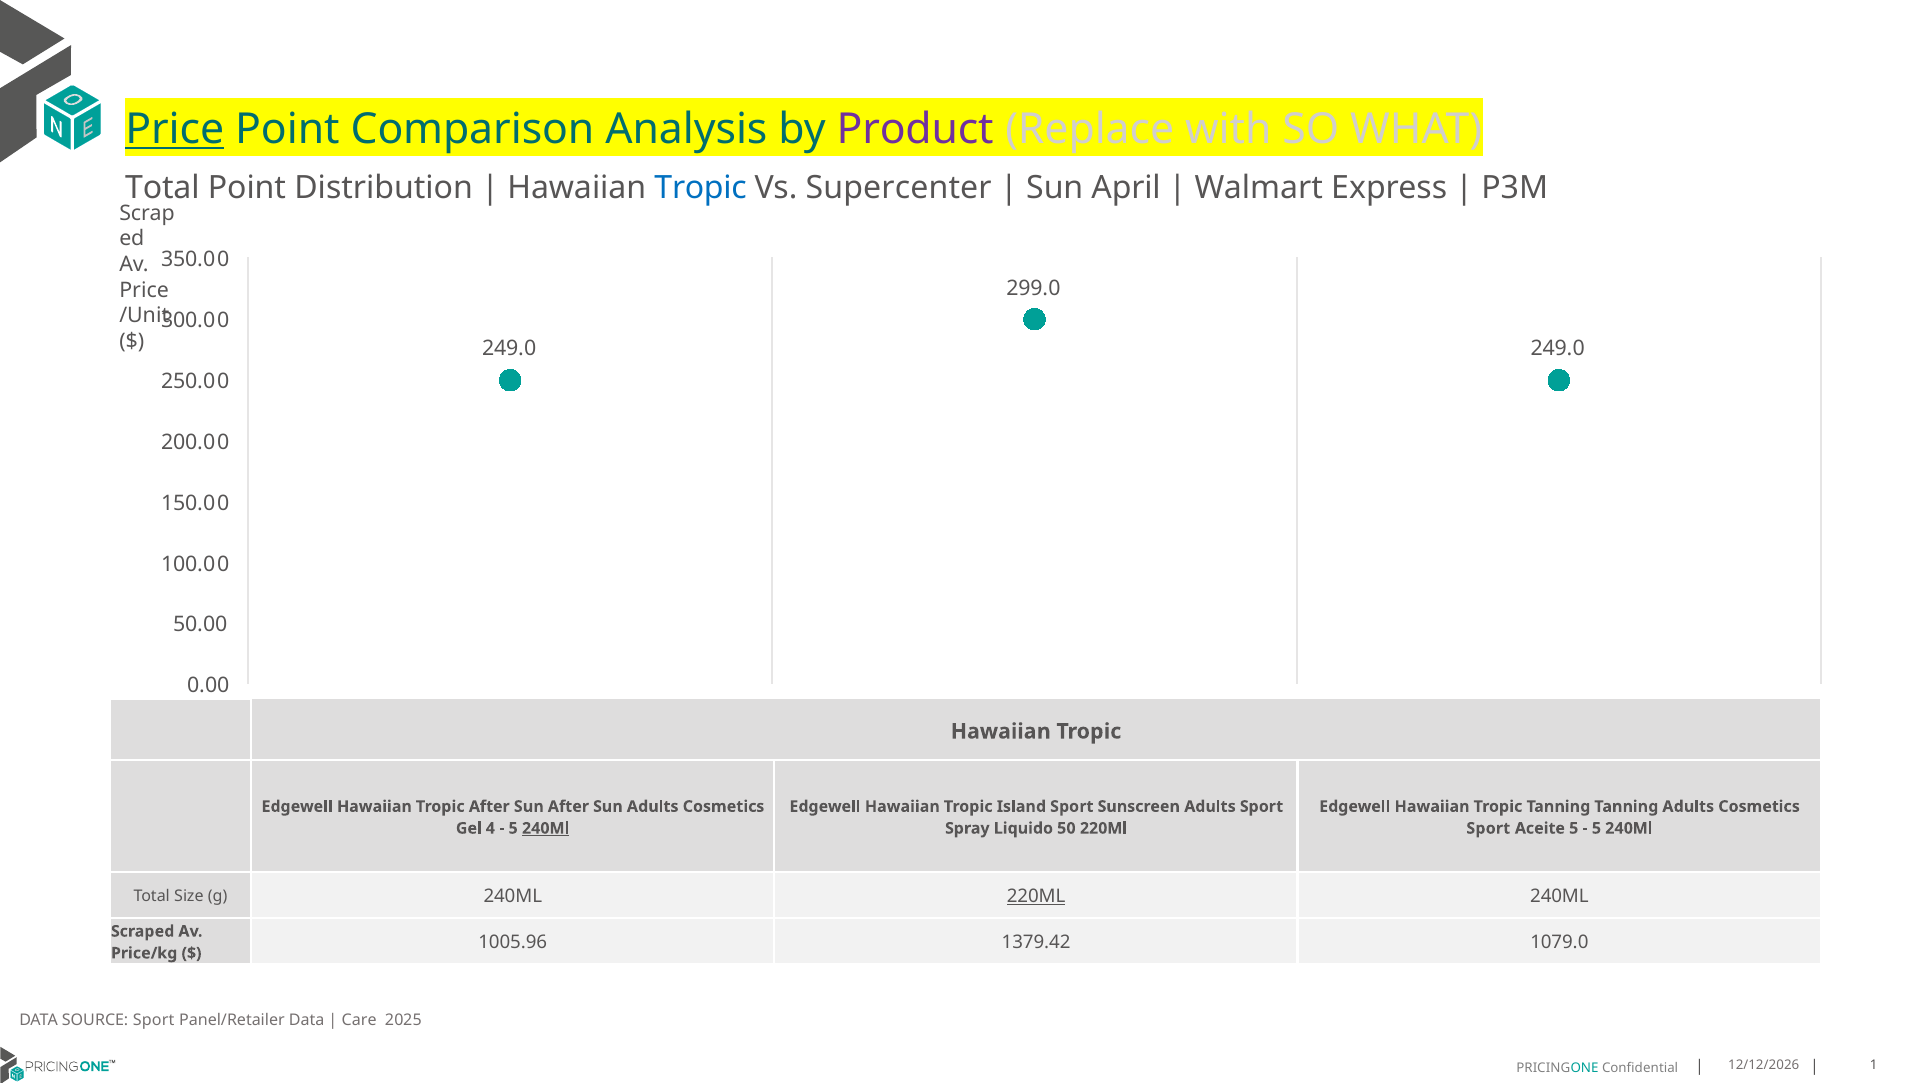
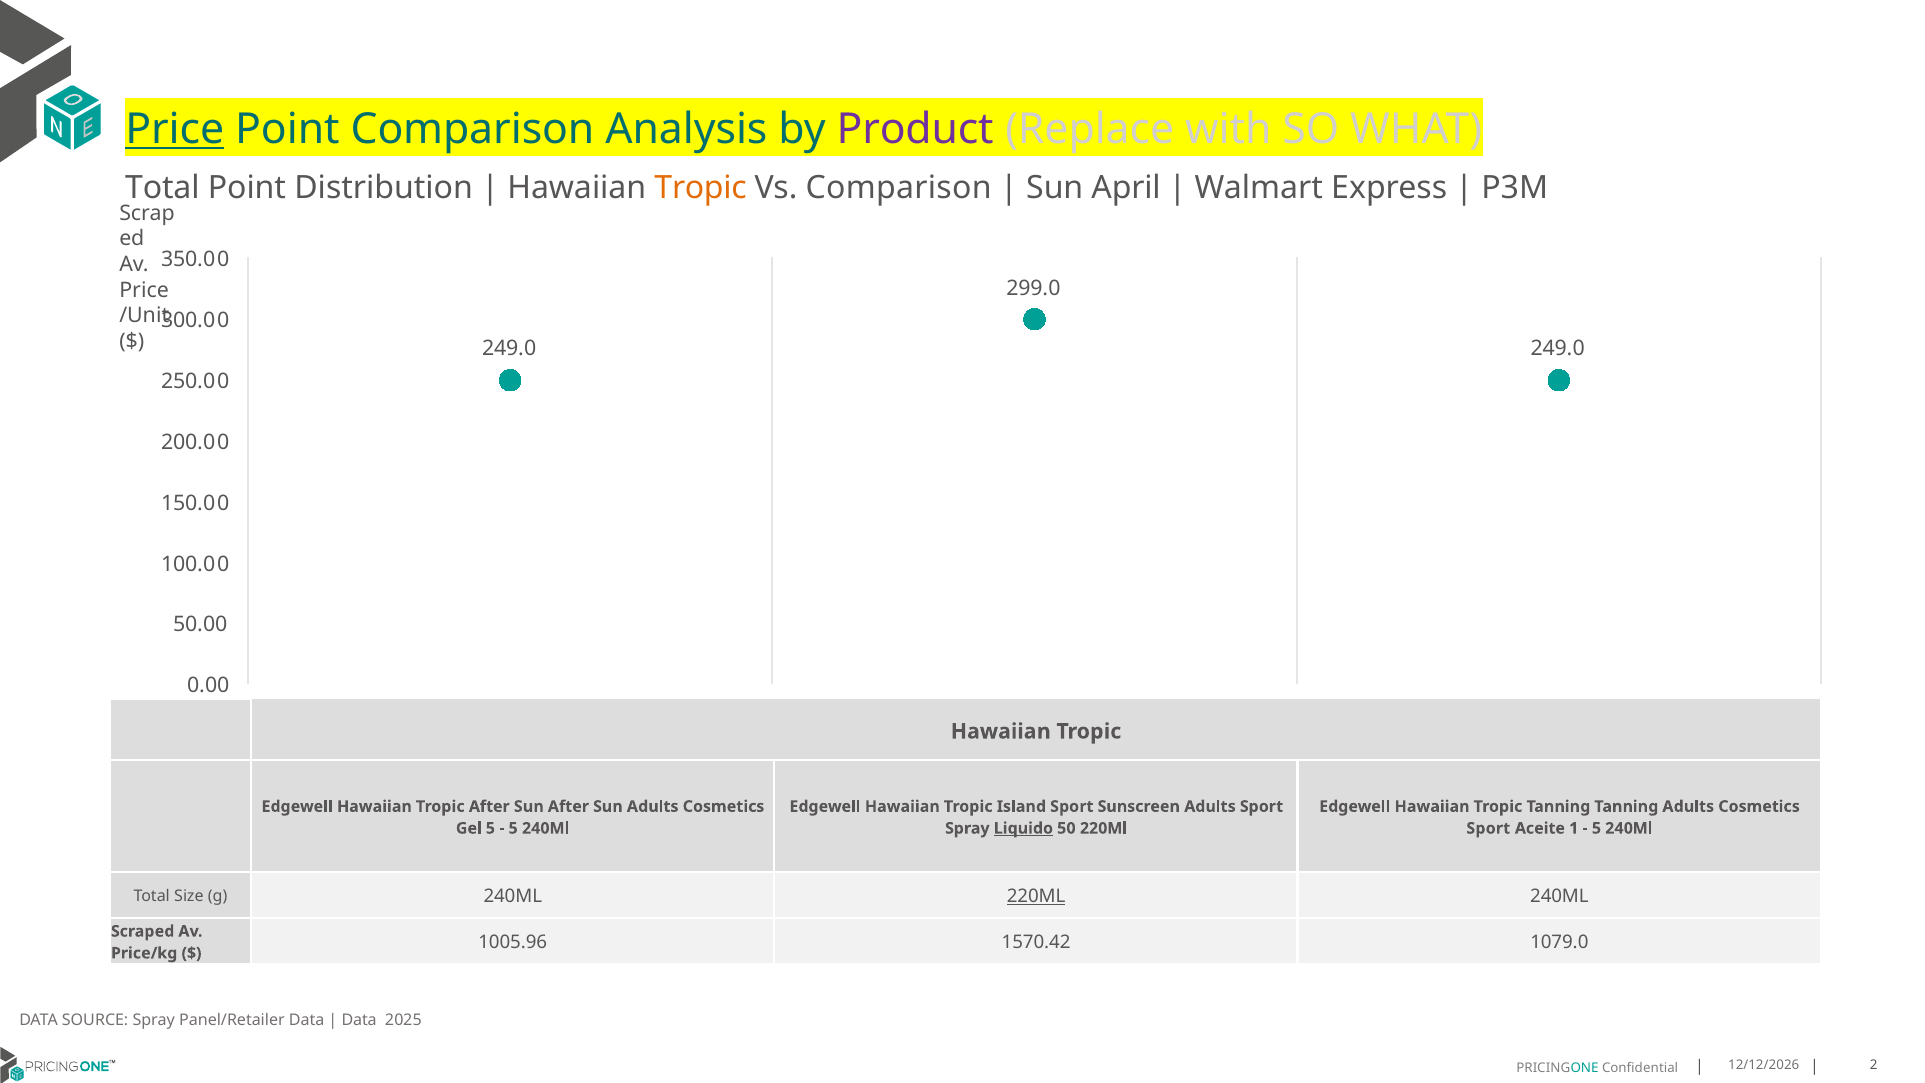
Tropic at (701, 188) colour: blue -> orange
Vs Supercenter: Supercenter -> Comparison
Gel 4: 4 -> 5
240Ml at (546, 828) underline: present -> none
Liquido underline: none -> present
Aceite 5: 5 -> 1
1379.42: 1379.42 -> 1570.42
SOURCE Sport: Sport -> Spray
Care at (359, 1020): Care -> Data
1: 1 -> 2
